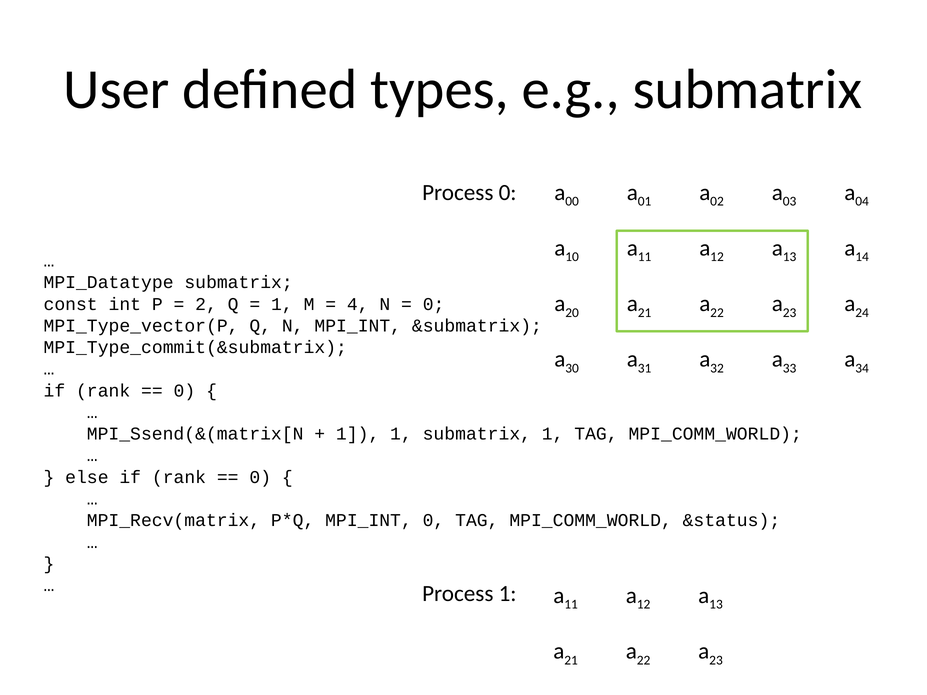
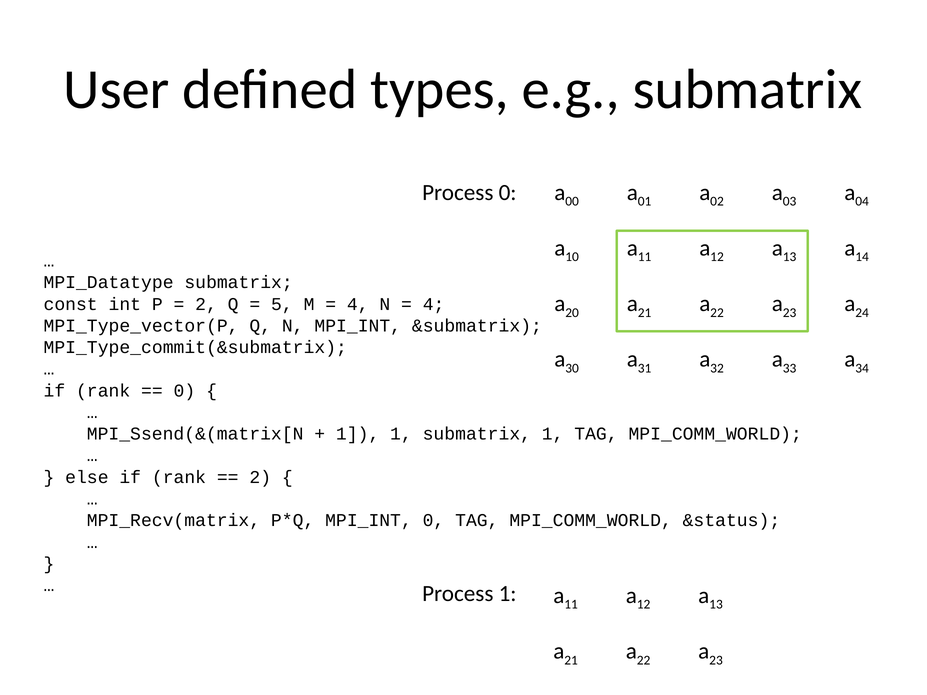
1 at (282, 304): 1 -> 5
0 at (434, 304): 0 -> 4
0 at (260, 477): 0 -> 2
